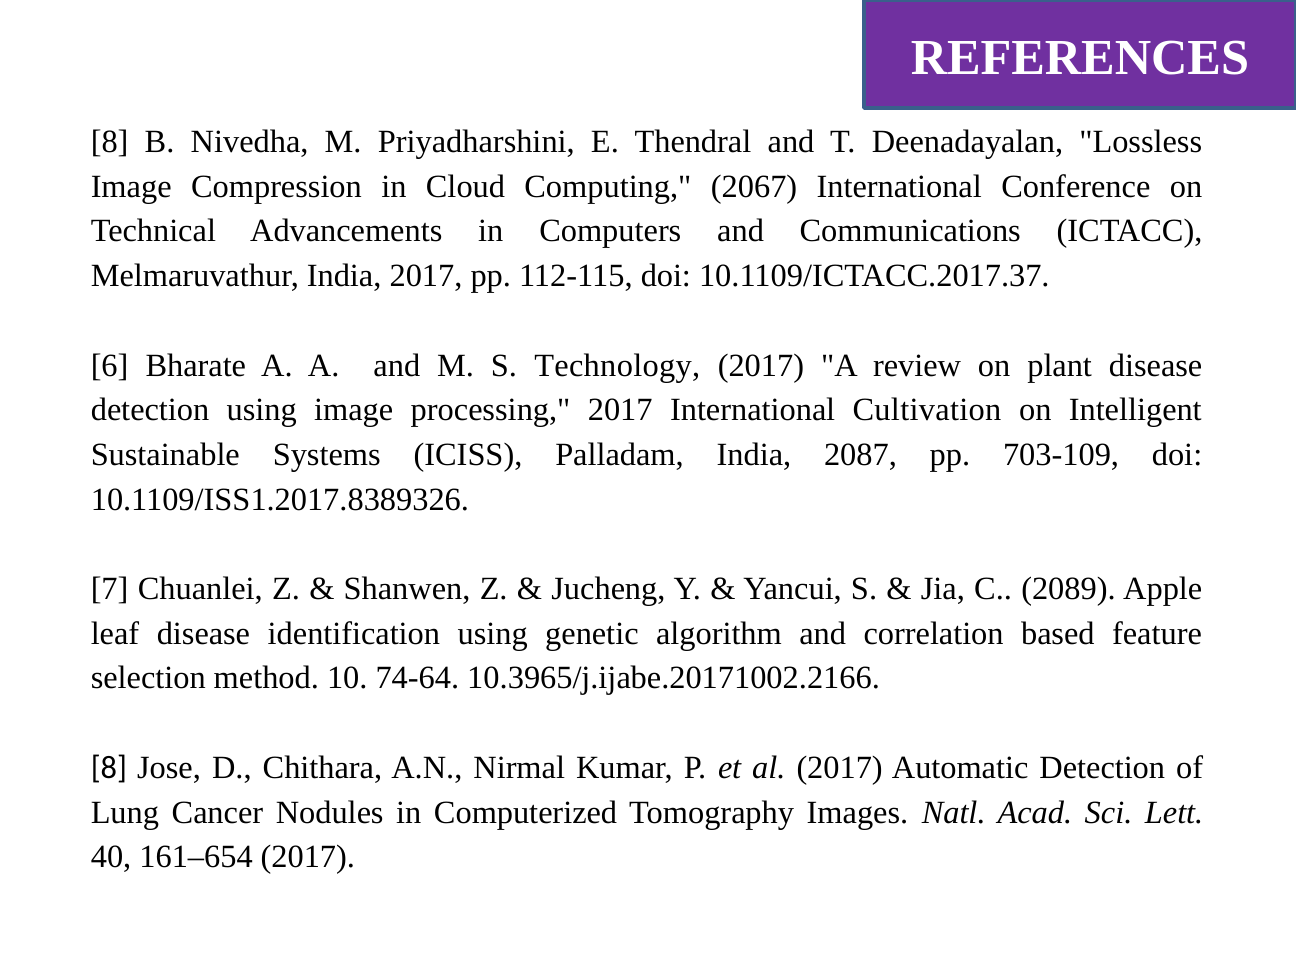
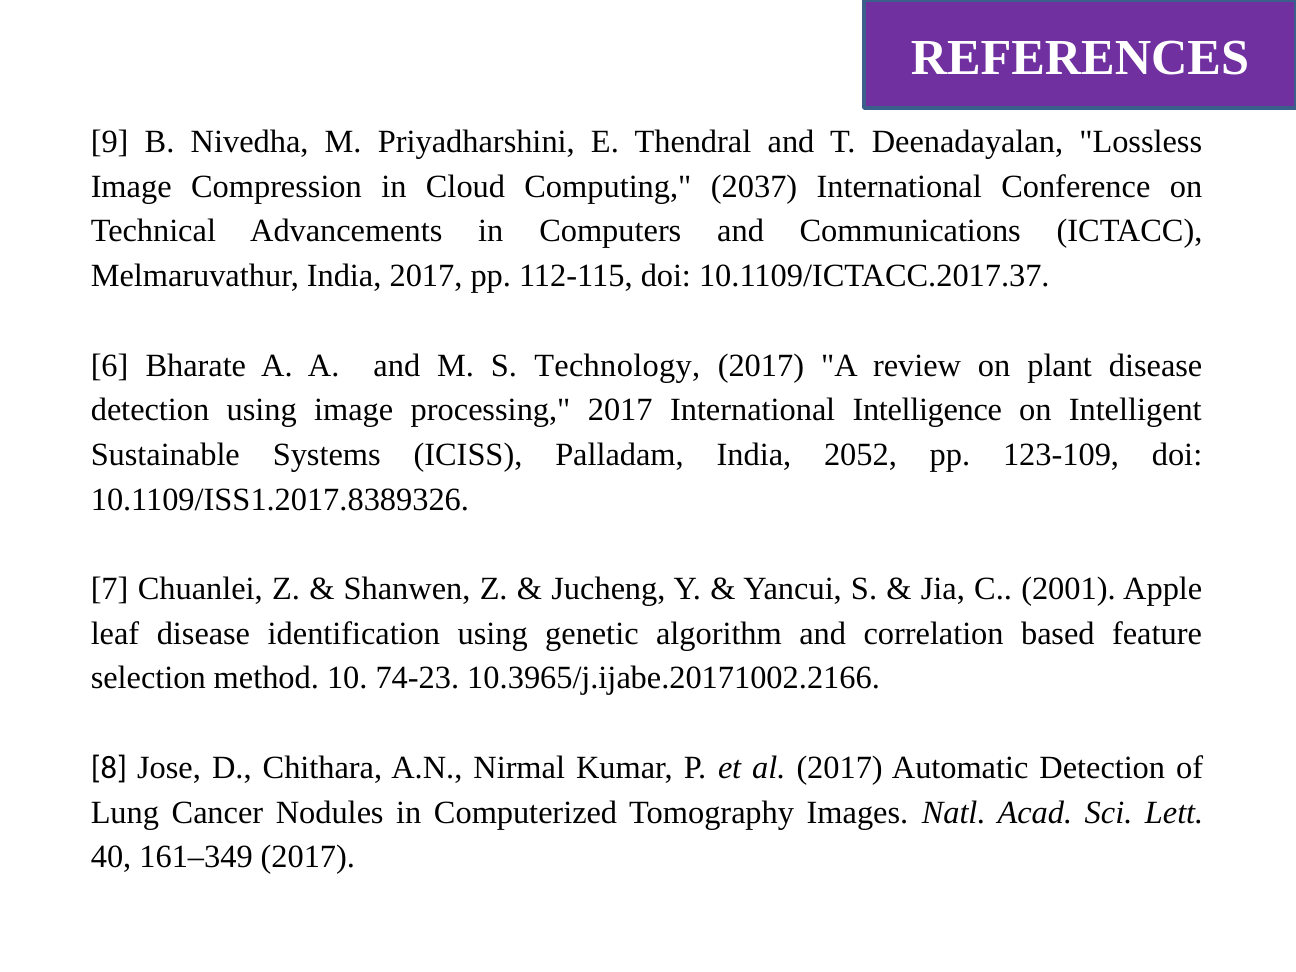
8 at (110, 142): 8 -> 9
2067: 2067 -> 2037
Cultivation: Cultivation -> Intelligence
2087: 2087 -> 2052
703-109: 703-109 -> 123-109
2089: 2089 -> 2001
74-64: 74-64 -> 74-23
161–654: 161–654 -> 161–349
